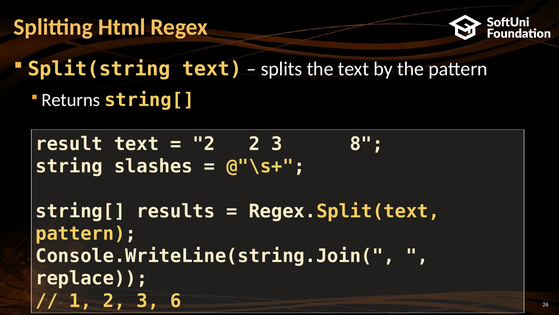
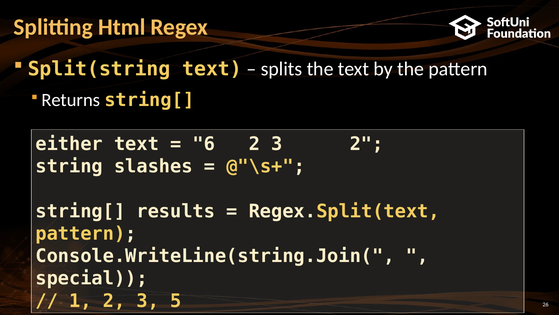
result: result -> either
2 at (204, 144): 2 -> 6
3 8: 8 -> 2
replace: replace -> special
6: 6 -> 5
